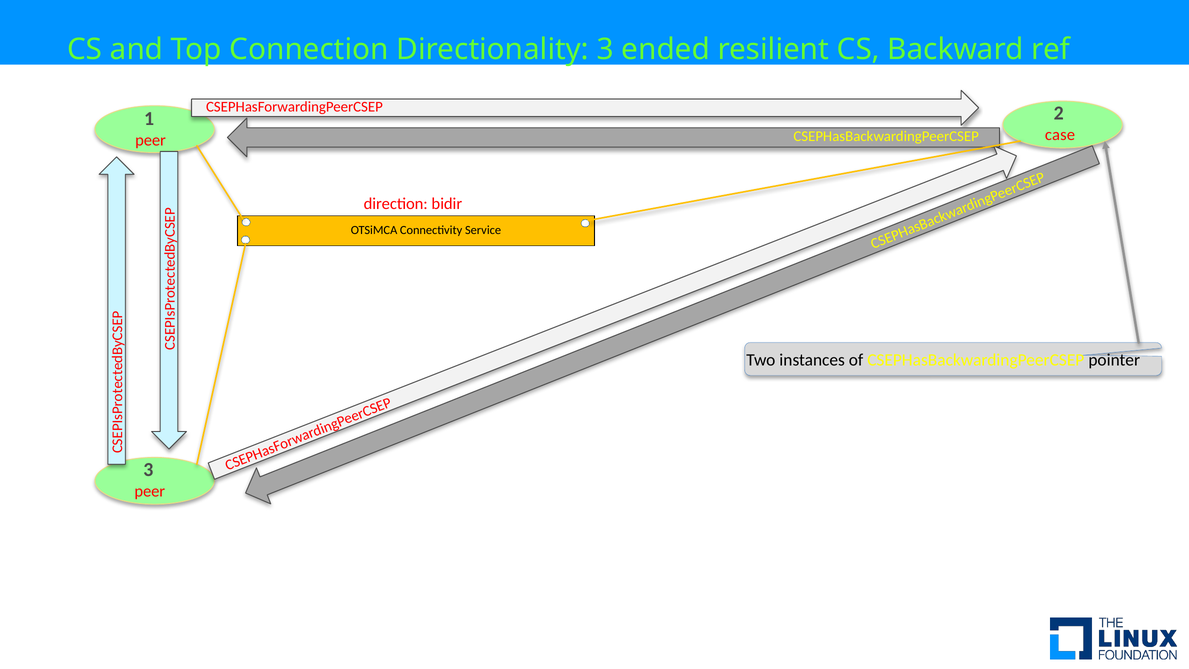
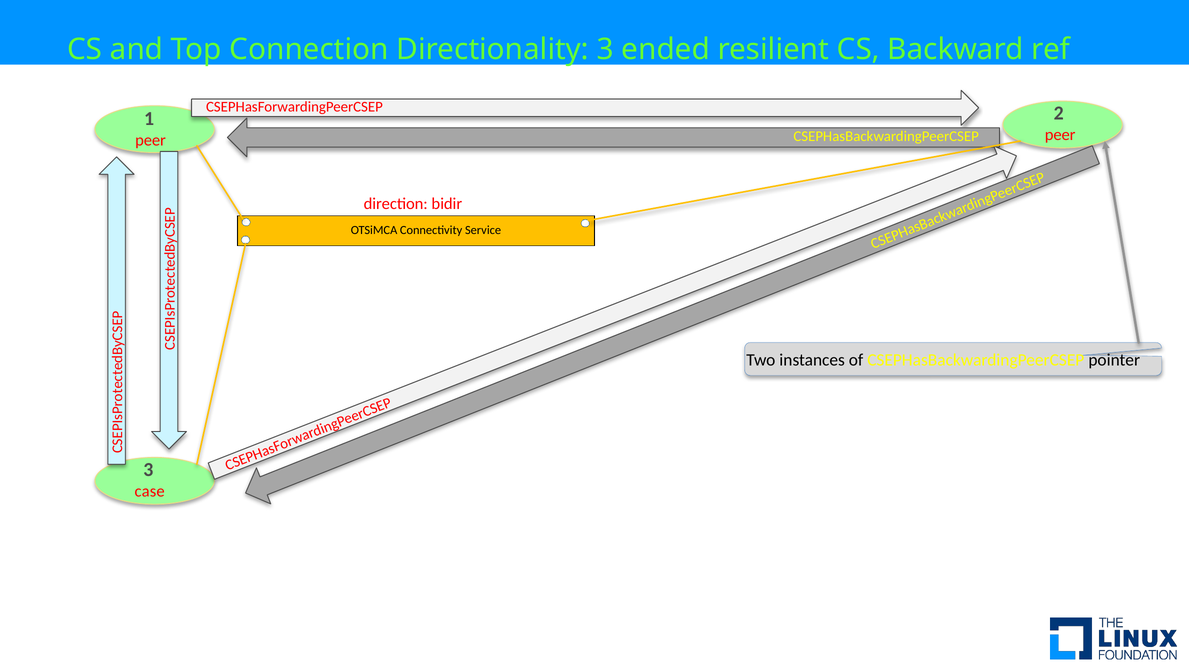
case at (1060, 135): case -> peer
peer at (150, 491): peer -> case
